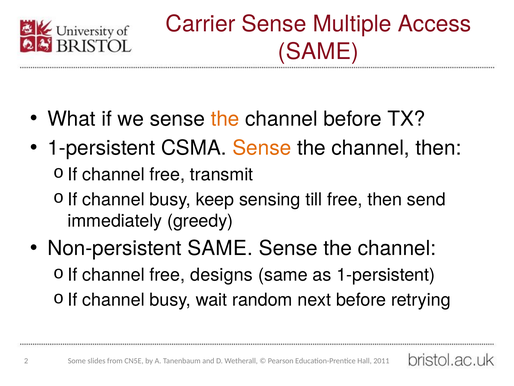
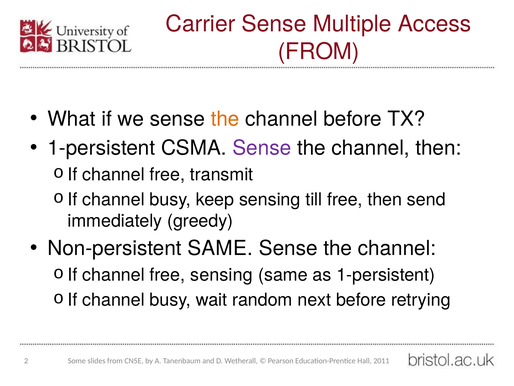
SAME at (318, 51): SAME -> FROM
Sense at (262, 148) colour: orange -> purple
free designs: designs -> sensing
